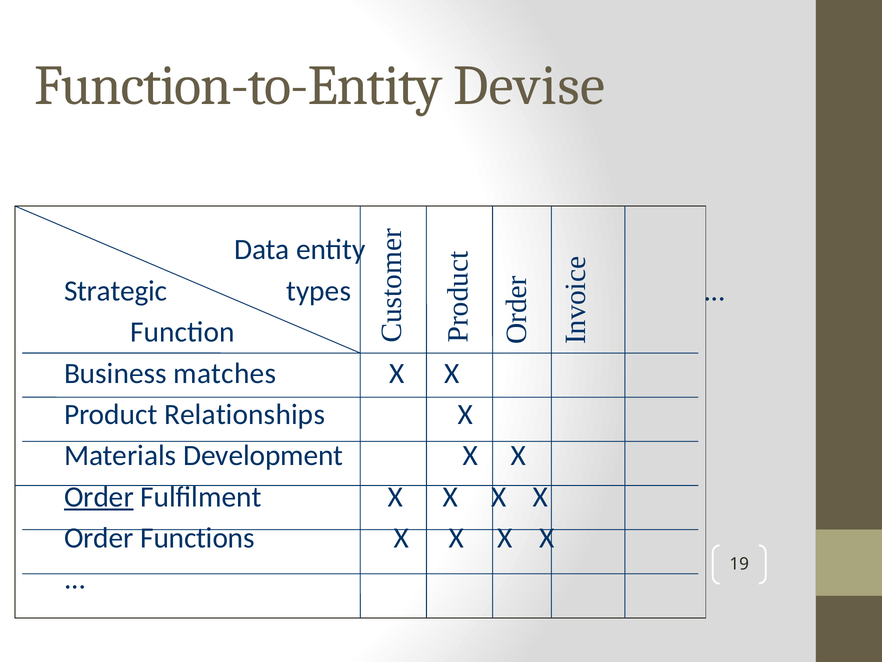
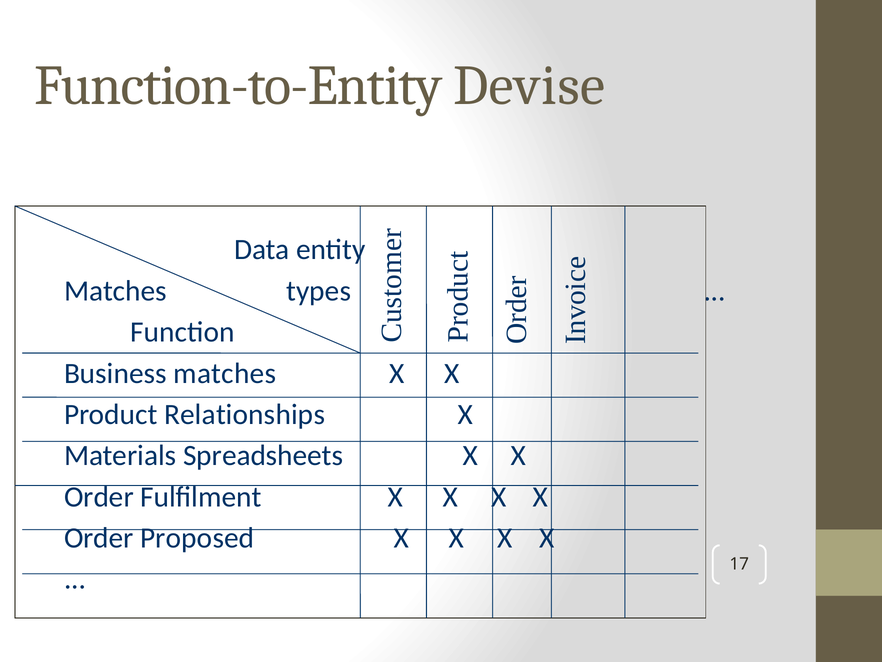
Strategic at (116, 291): Strategic -> Matches
Development: Development -> Spreadsheets
Order at (99, 496) underline: present -> none
Functions: Functions -> Proposed
19: 19 -> 17
